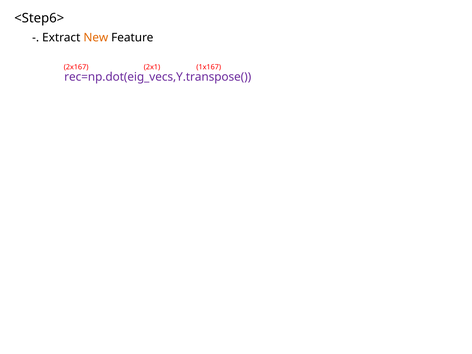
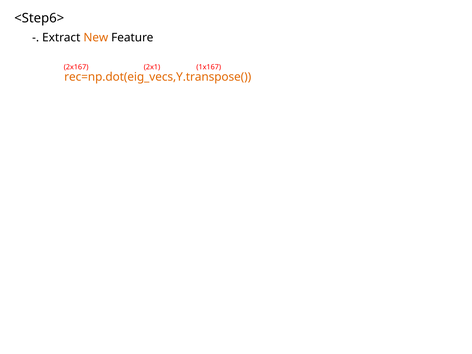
rec=np.dot(eig_vecs,Y.transpose( colour: purple -> orange
